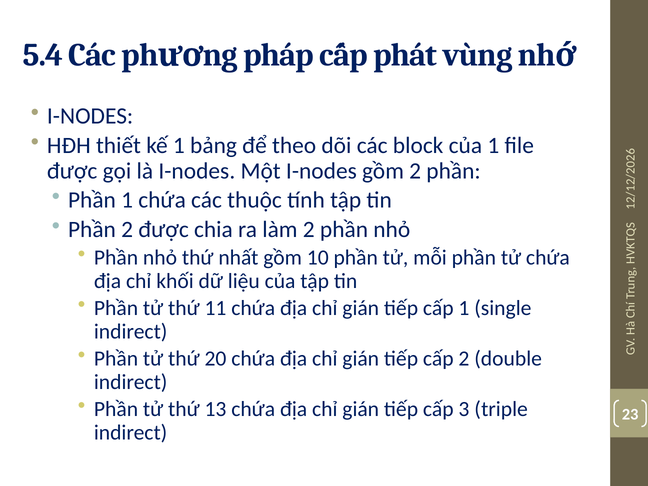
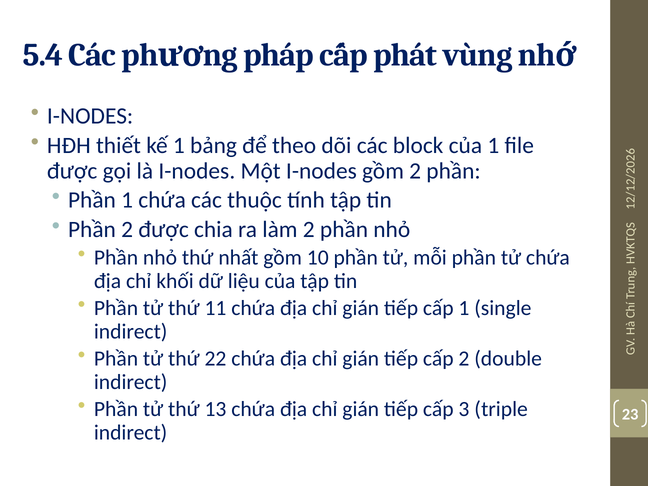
20: 20 -> 22
